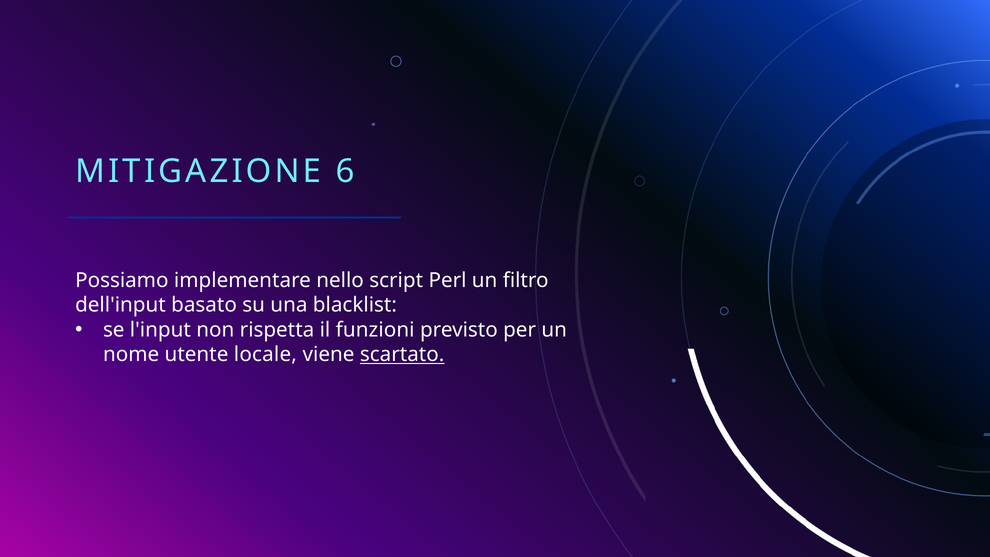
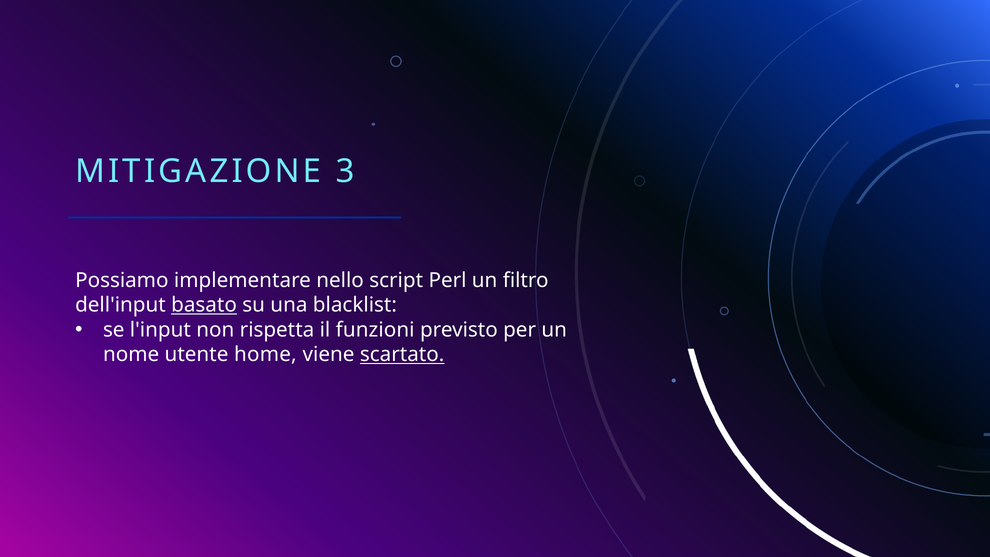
6: 6 -> 3
basato underline: none -> present
locale: locale -> home
